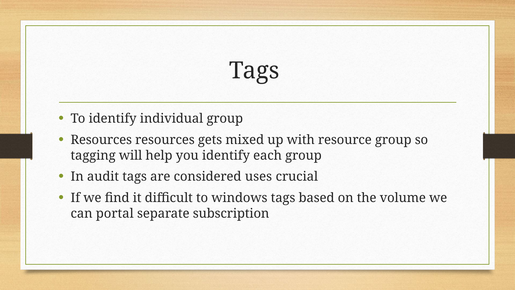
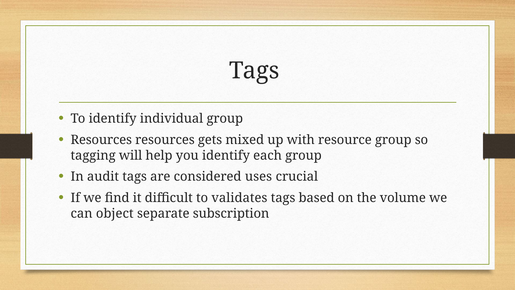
windows: windows -> validates
portal: portal -> object
